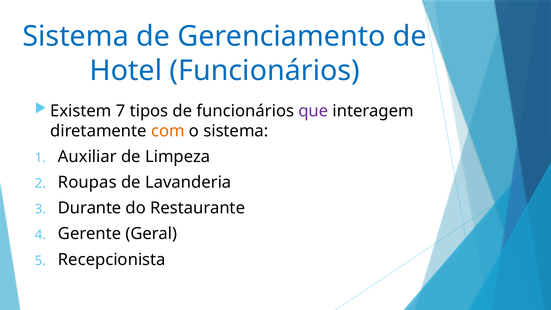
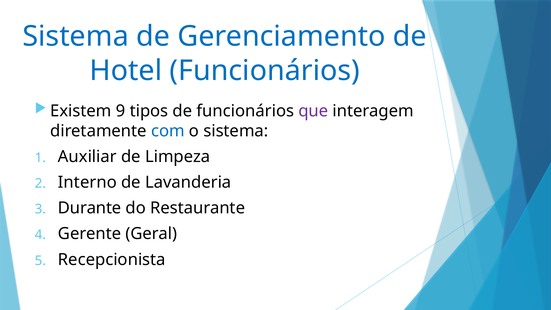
7: 7 -> 9
com colour: orange -> blue
Roupas: Roupas -> Interno
